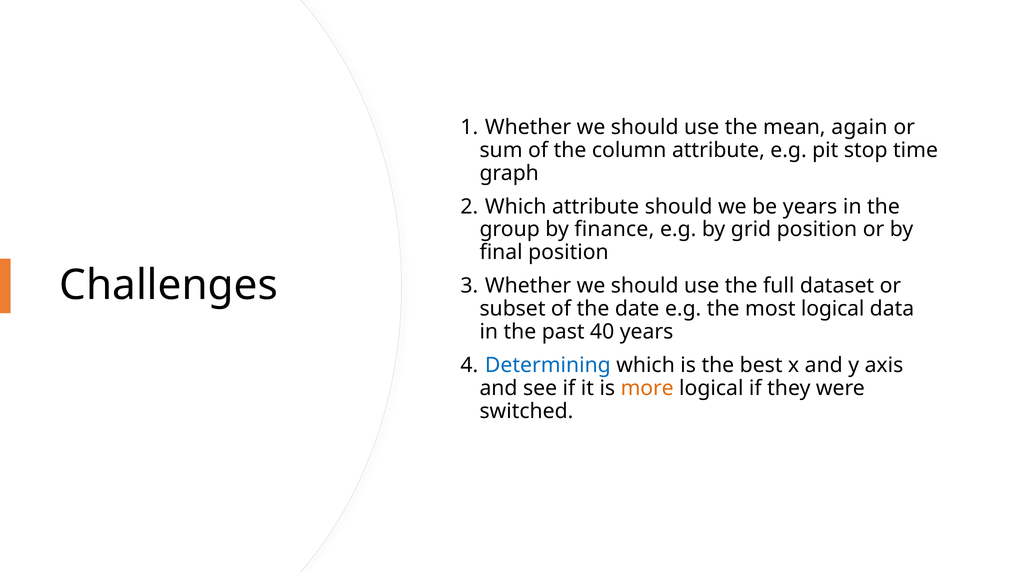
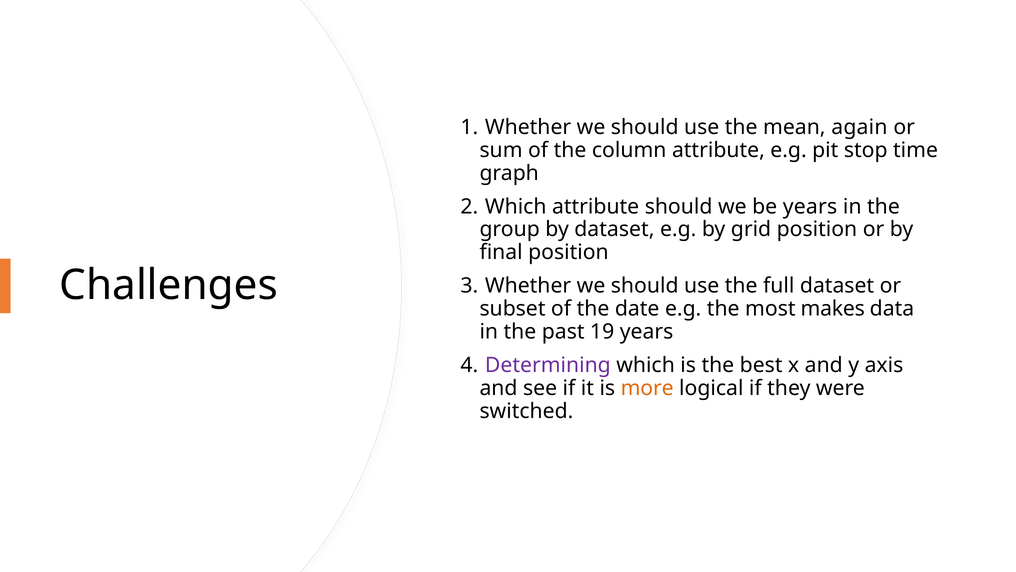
by finance: finance -> dataset
most logical: logical -> makes
40: 40 -> 19
Determining colour: blue -> purple
